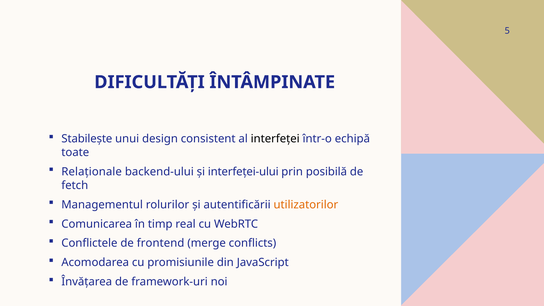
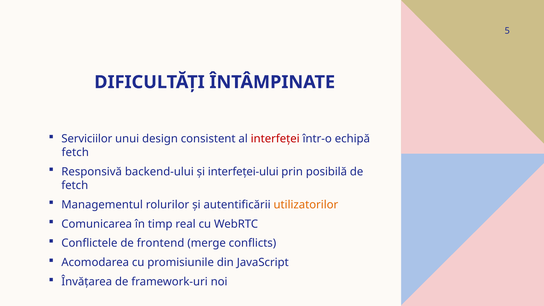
Stabilește: Stabilește -> Serviciilor
interfeței colour: black -> red
toate at (75, 152): toate -> fetch
Relaționale: Relaționale -> Responsivă
